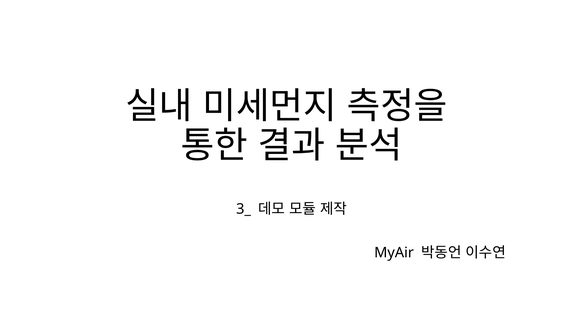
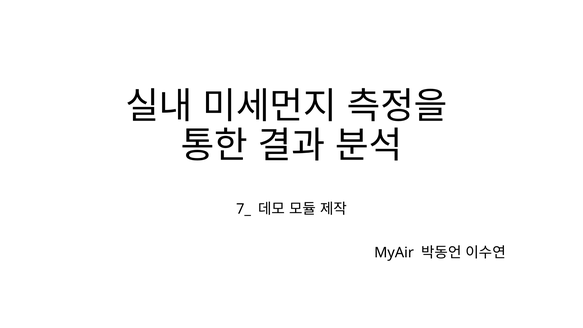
3_: 3_ -> 7_
